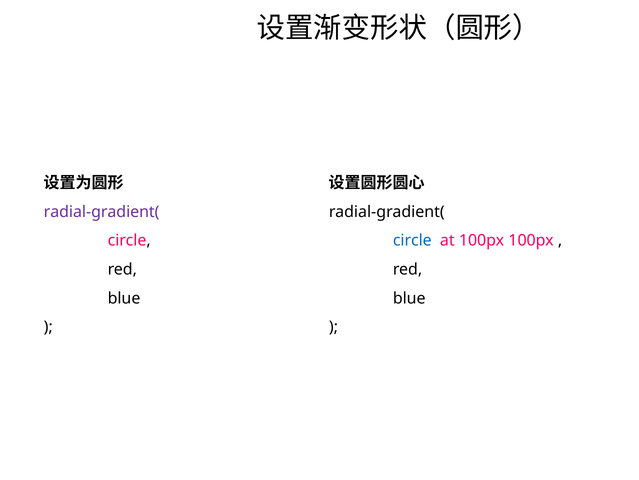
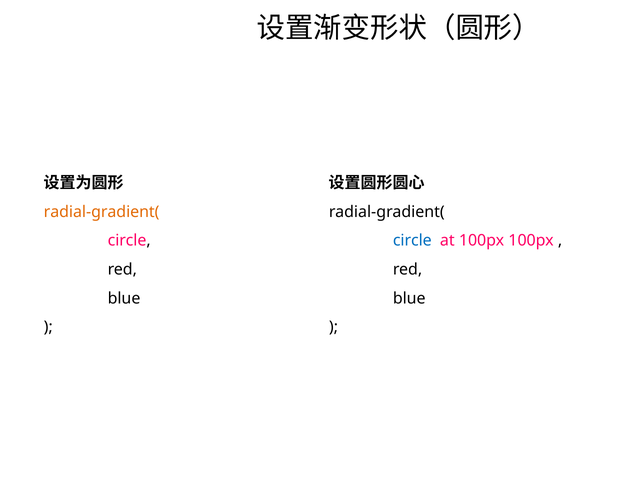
radial-gradient( at (102, 212) colour: purple -> orange
